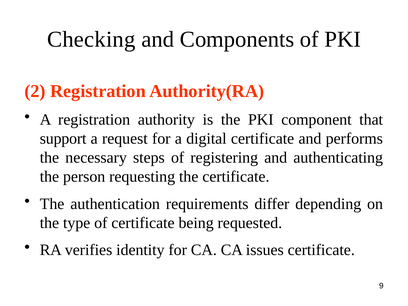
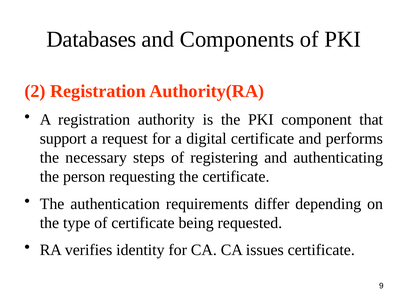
Checking: Checking -> Databases
